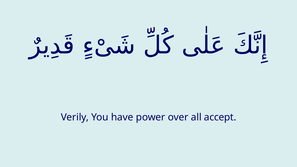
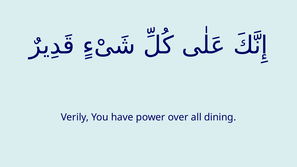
accept: accept -> dining
